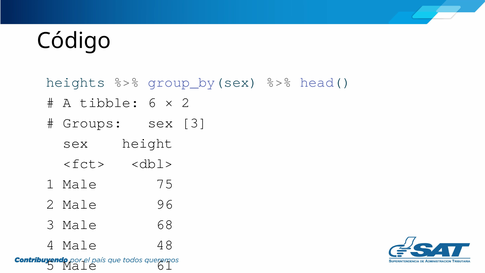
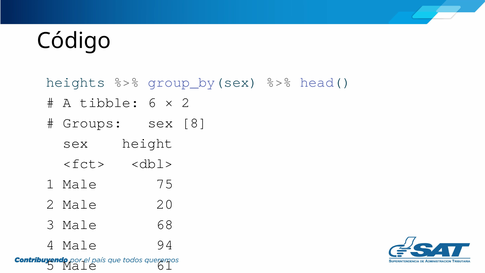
sex 3: 3 -> 8
96: 96 -> 20
48: 48 -> 94
